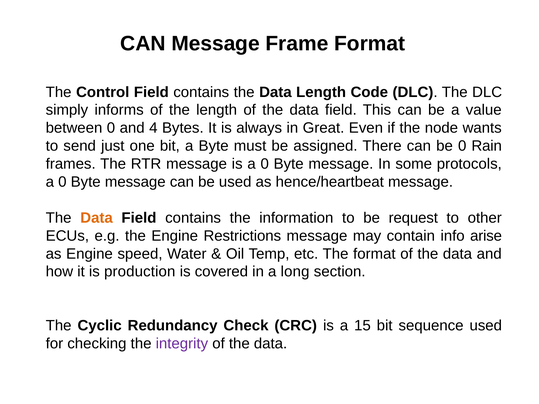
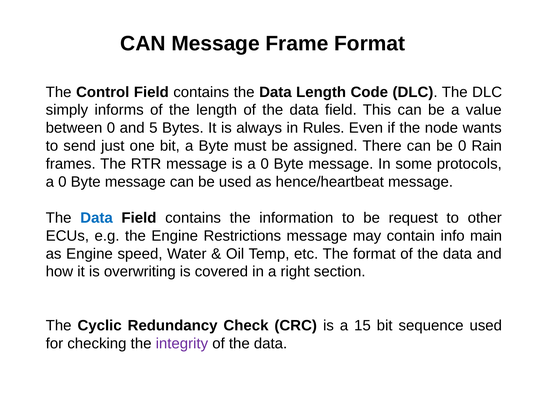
4: 4 -> 5
Great: Great -> Rules
Data at (97, 218) colour: orange -> blue
arise: arise -> main
production: production -> overwriting
long: long -> right
